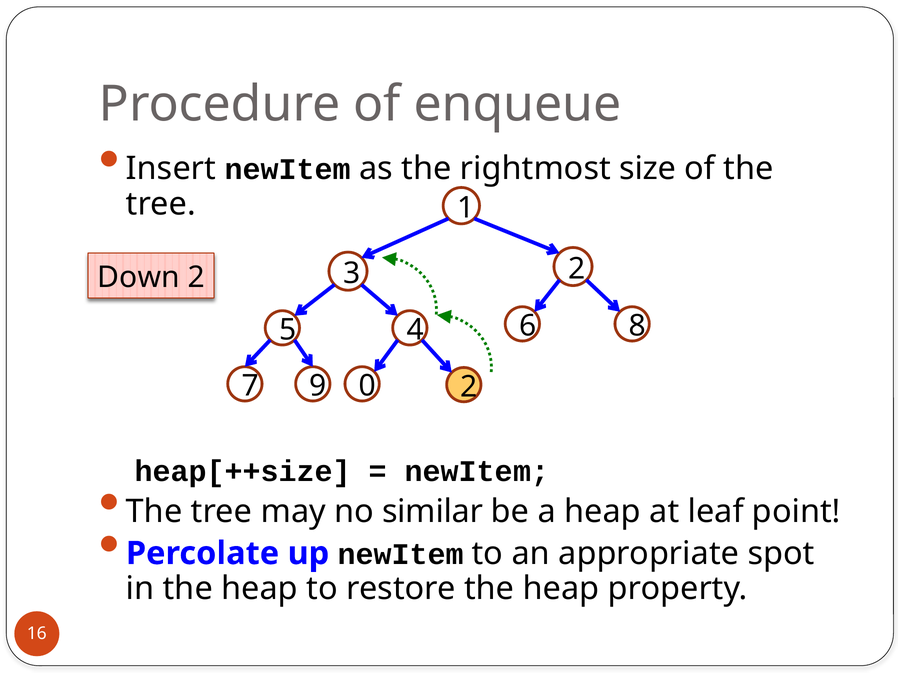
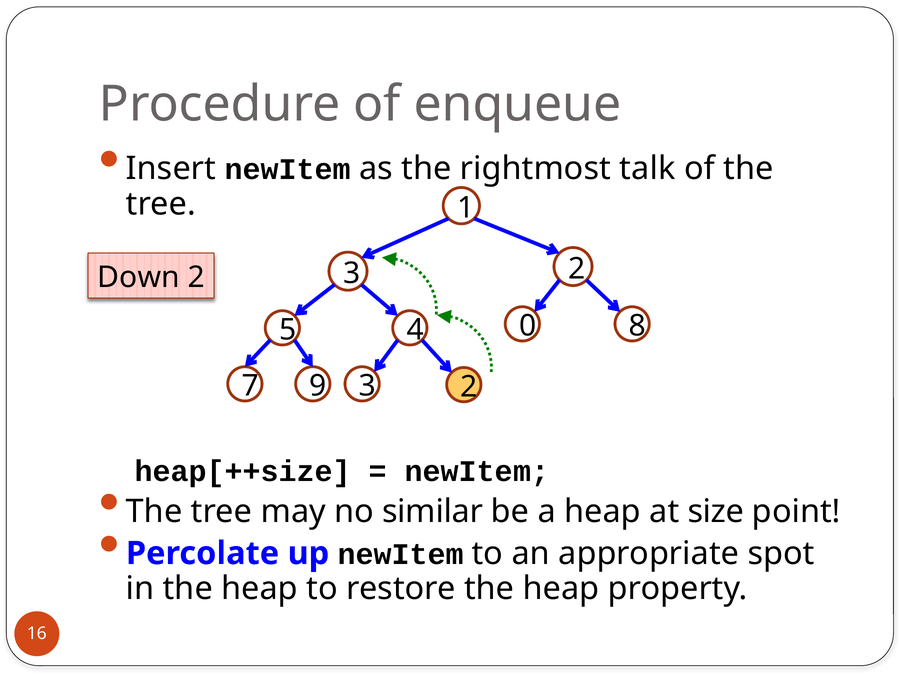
size: size -> talk
6: 6 -> 0
9 0: 0 -> 3
leaf: leaf -> size
